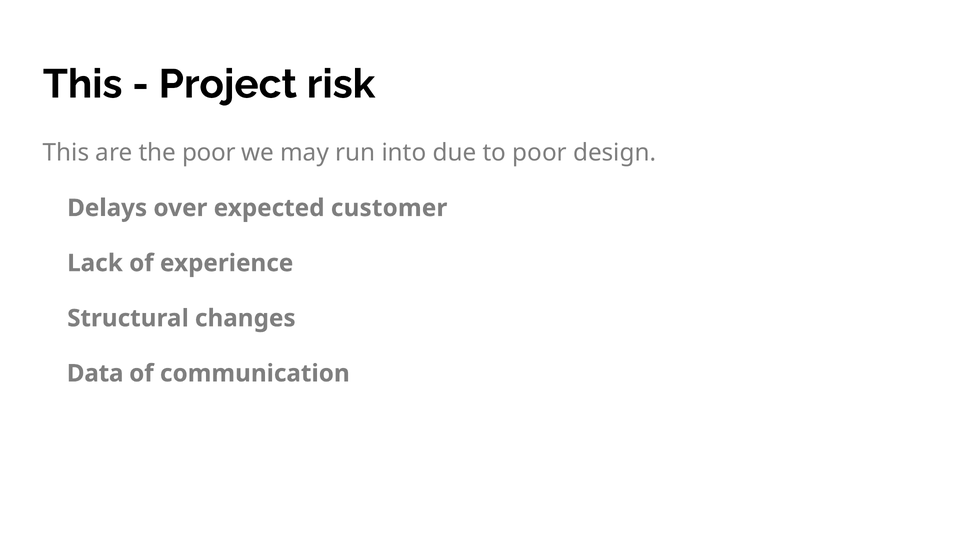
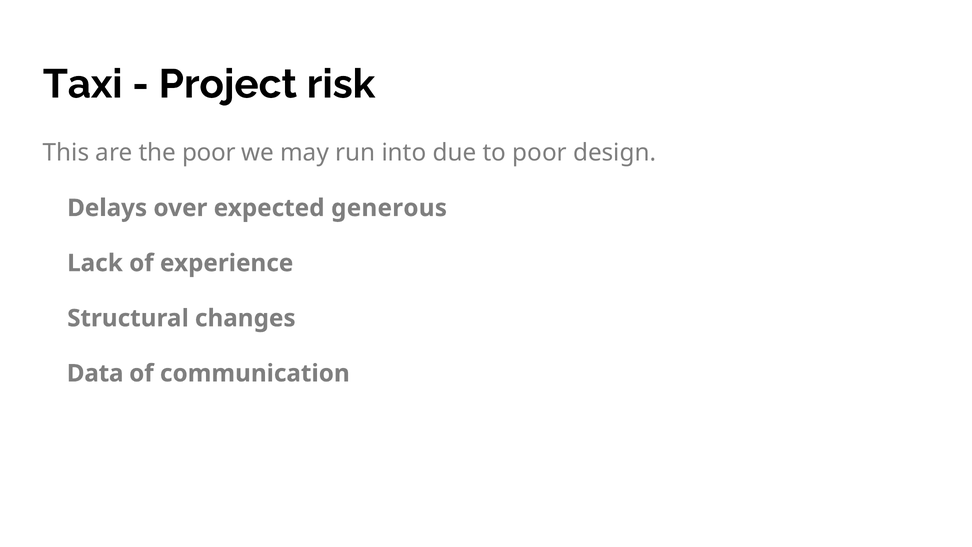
This at (83, 84): This -> Taxi
customer: customer -> generous
